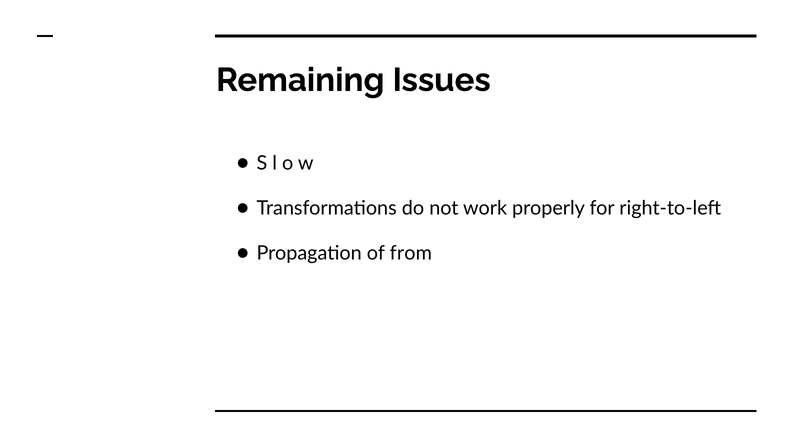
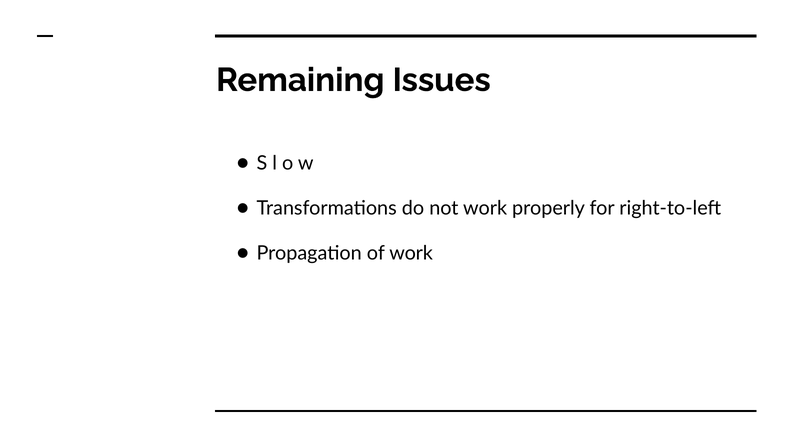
of from: from -> work
